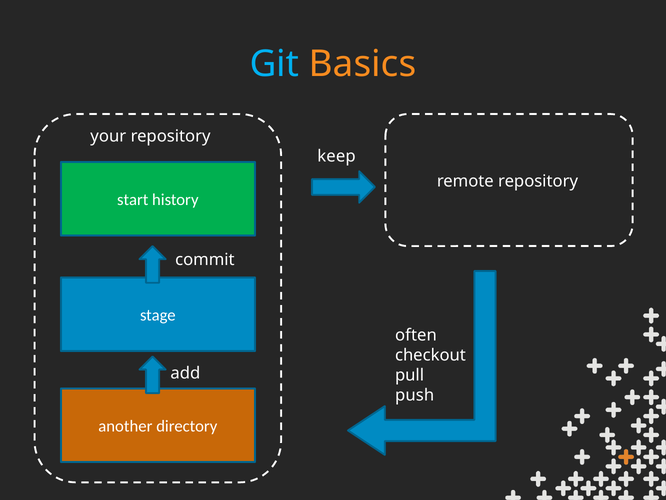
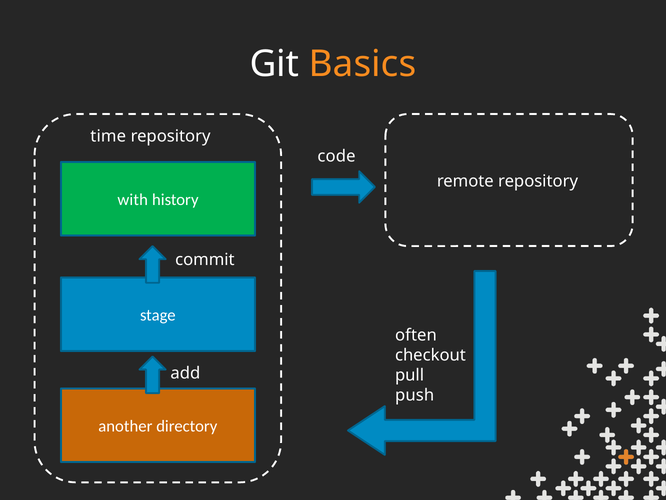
Git colour: light blue -> white
your: your -> time
keep: keep -> code
start: start -> with
